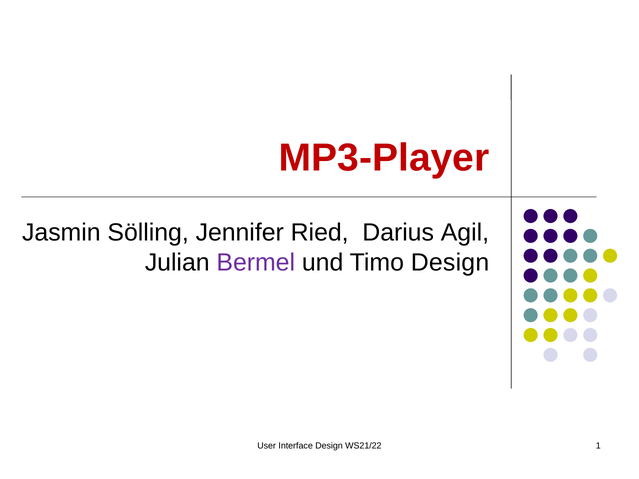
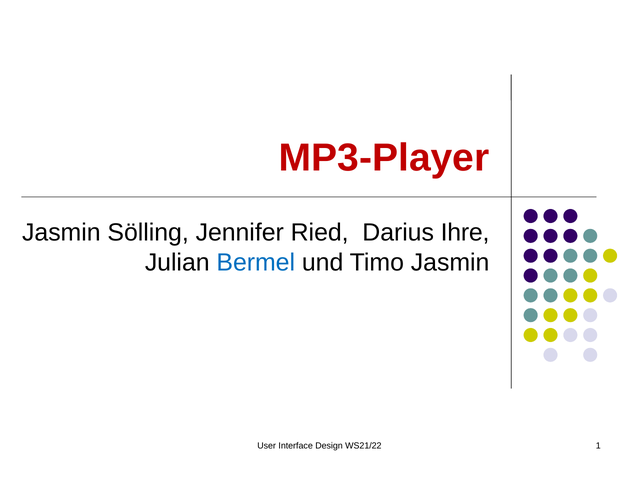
Agil: Agil -> Ihre
Bermel colour: purple -> blue
Timo Design: Design -> Jasmin
